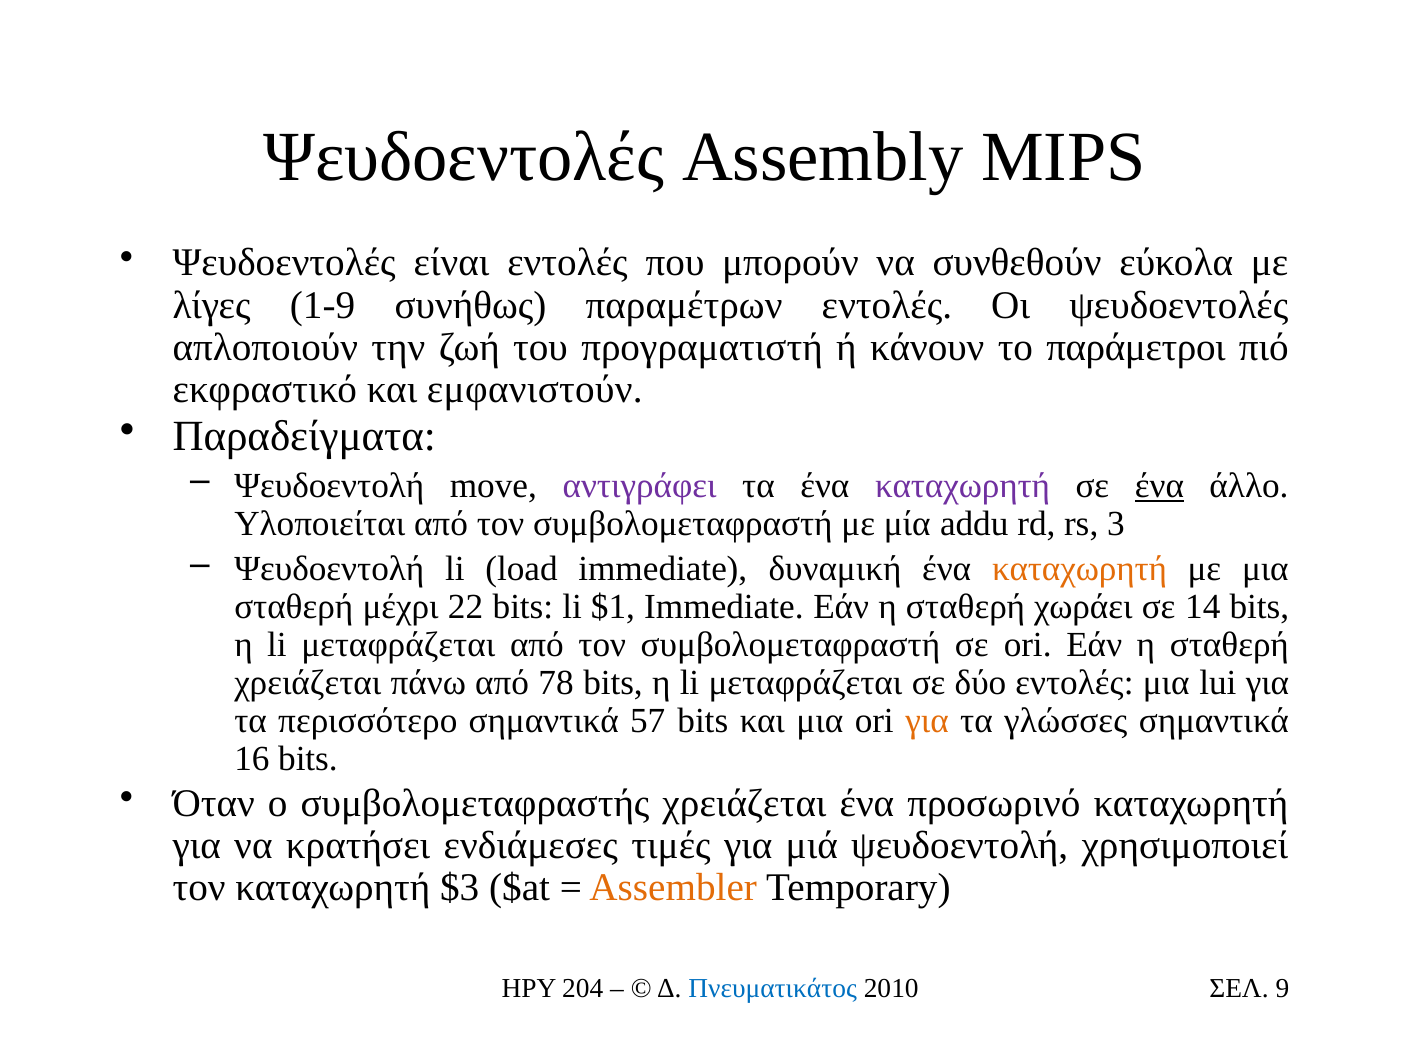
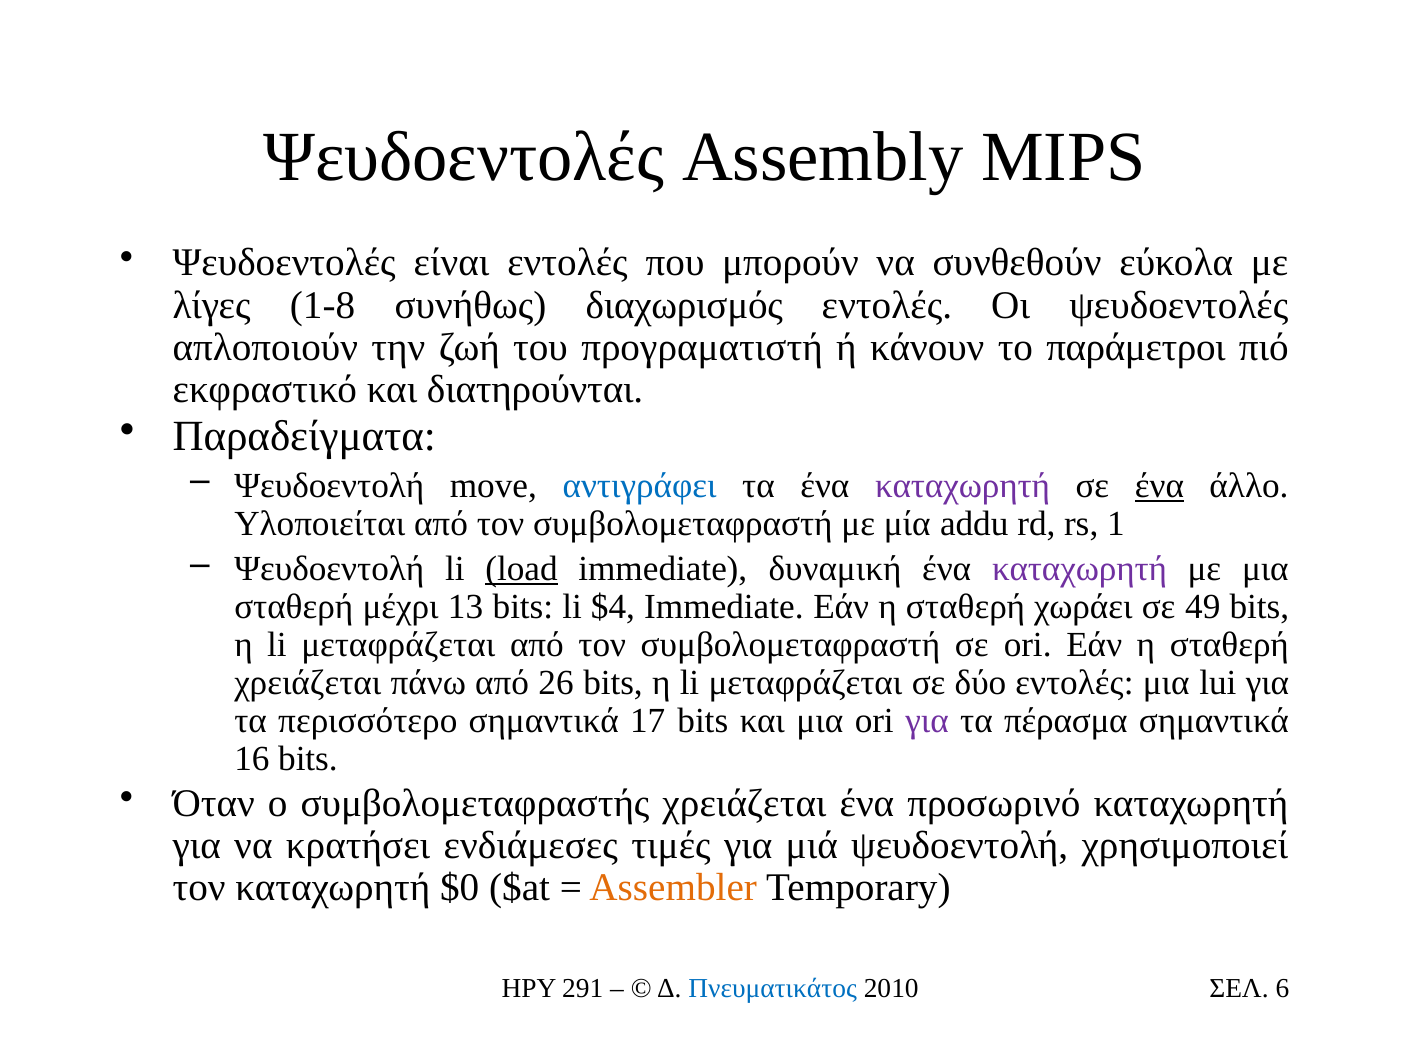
1-9: 1-9 -> 1-8
παραμέτρων: παραμέτρων -> διαχωρισμός
εμφανιστούν: εμφανιστούν -> διατηρούνται
αντιγράφει colour: purple -> blue
3: 3 -> 1
load underline: none -> present
καταχωρητή at (1080, 569) colour: orange -> purple
22: 22 -> 13
$1: $1 -> $4
14: 14 -> 49
78: 78 -> 26
57: 57 -> 17
για at (927, 721) colour: orange -> purple
γλώσσες: γλώσσες -> πέρασμα
$3: $3 -> $0
204: 204 -> 291
9: 9 -> 6
